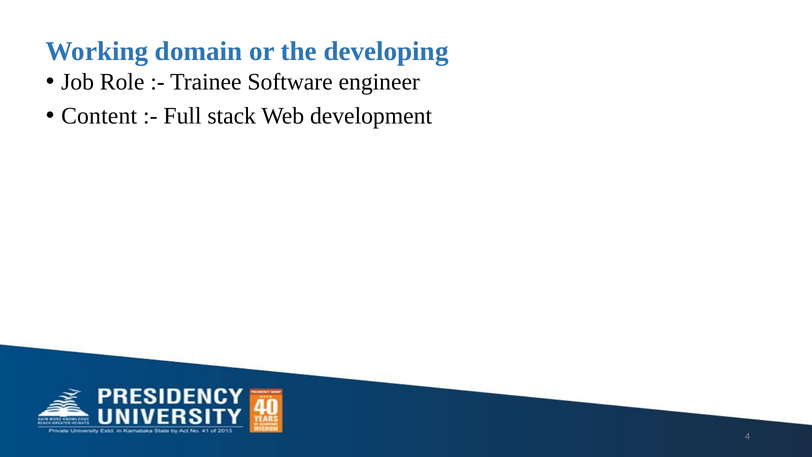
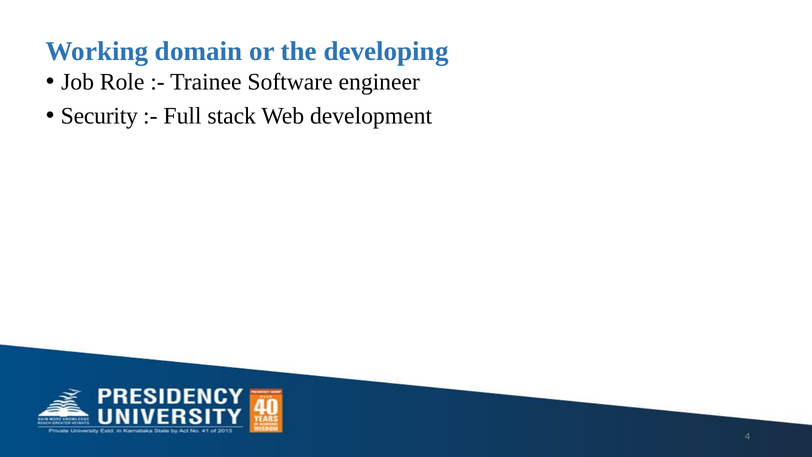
Content: Content -> Security
